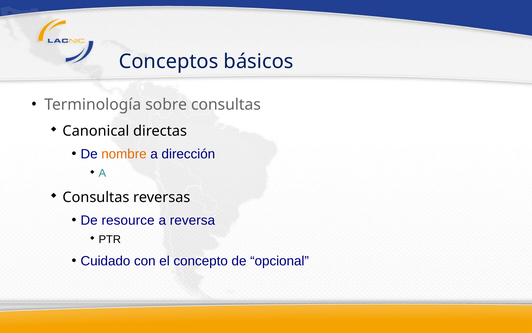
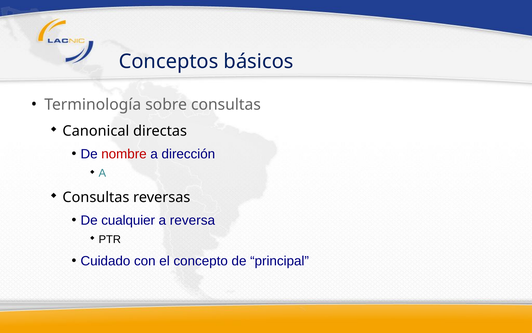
nombre colour: orange -> red
resource: resource -> cualquier
opcional: opcional -> principal
